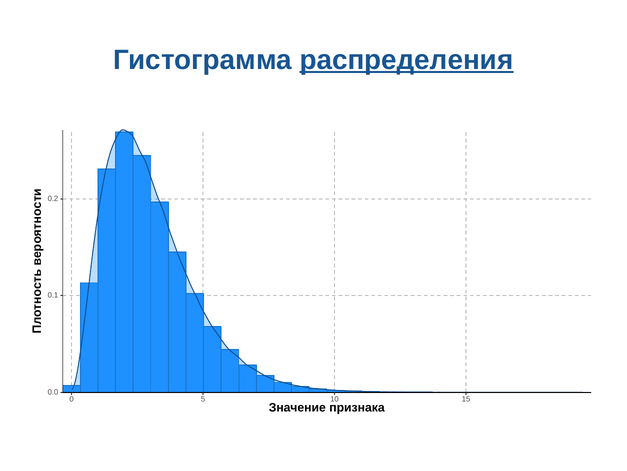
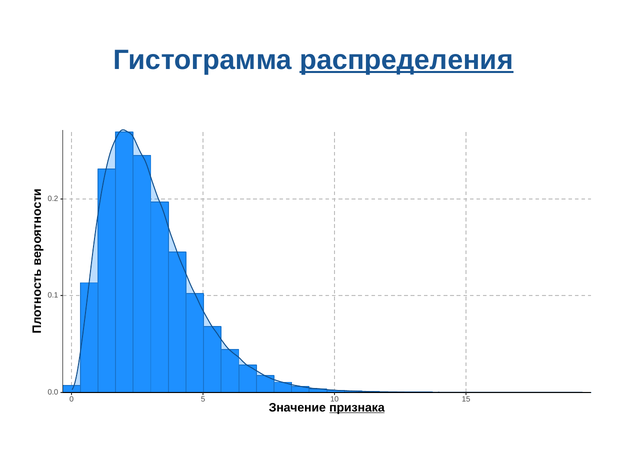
признака underline: none -> present
